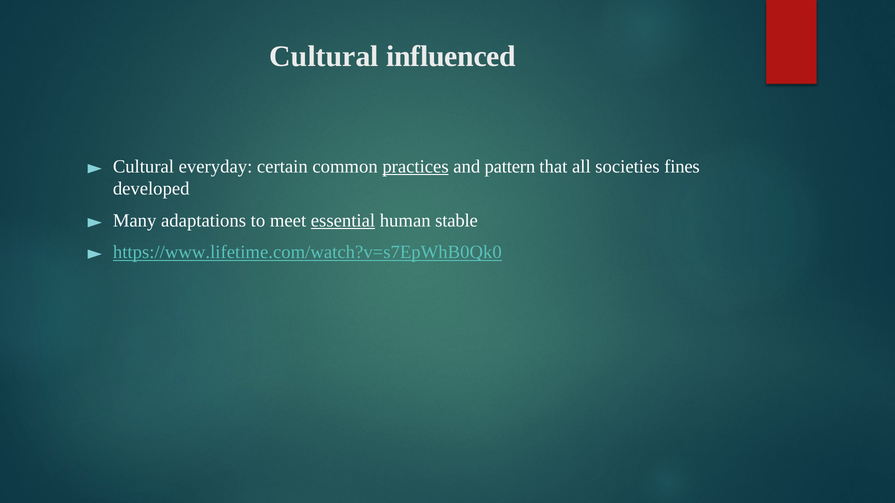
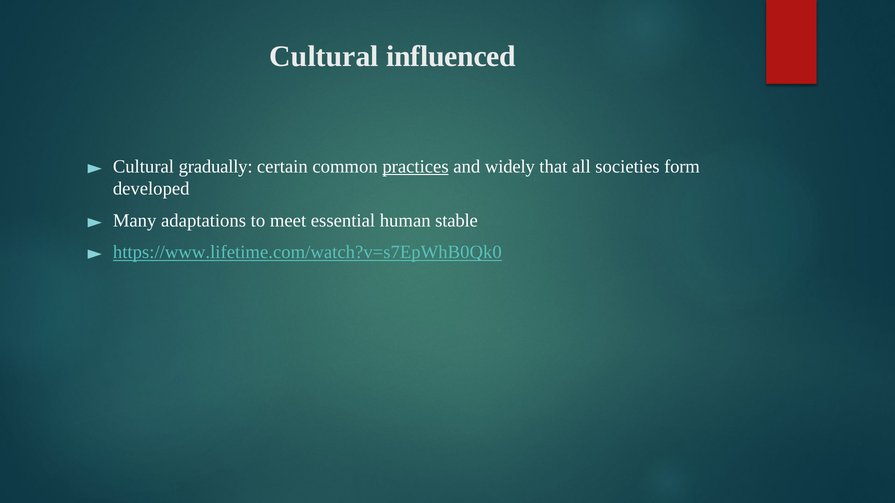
everyday: everyday -> gradually
pattern: pattern -> widely
fines: fines -> form
essential underline: present -> none
